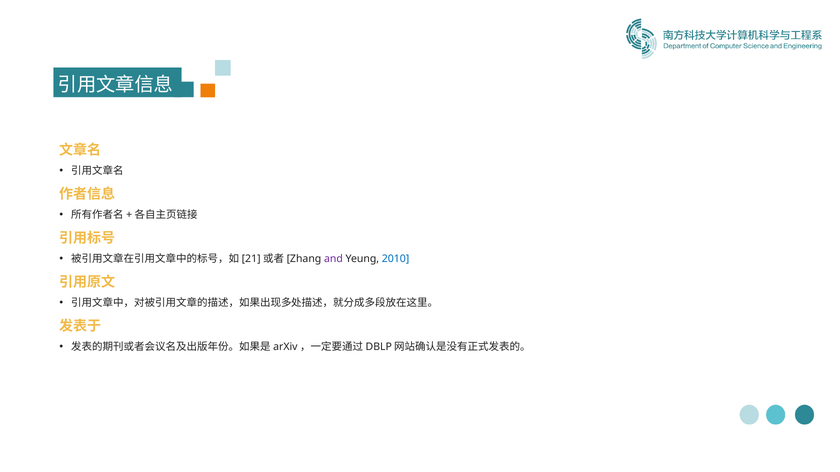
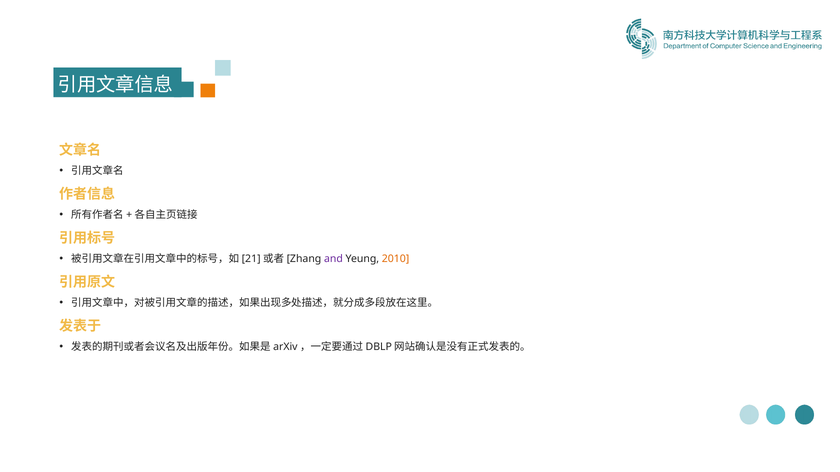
2010 colour: blue -> orange
